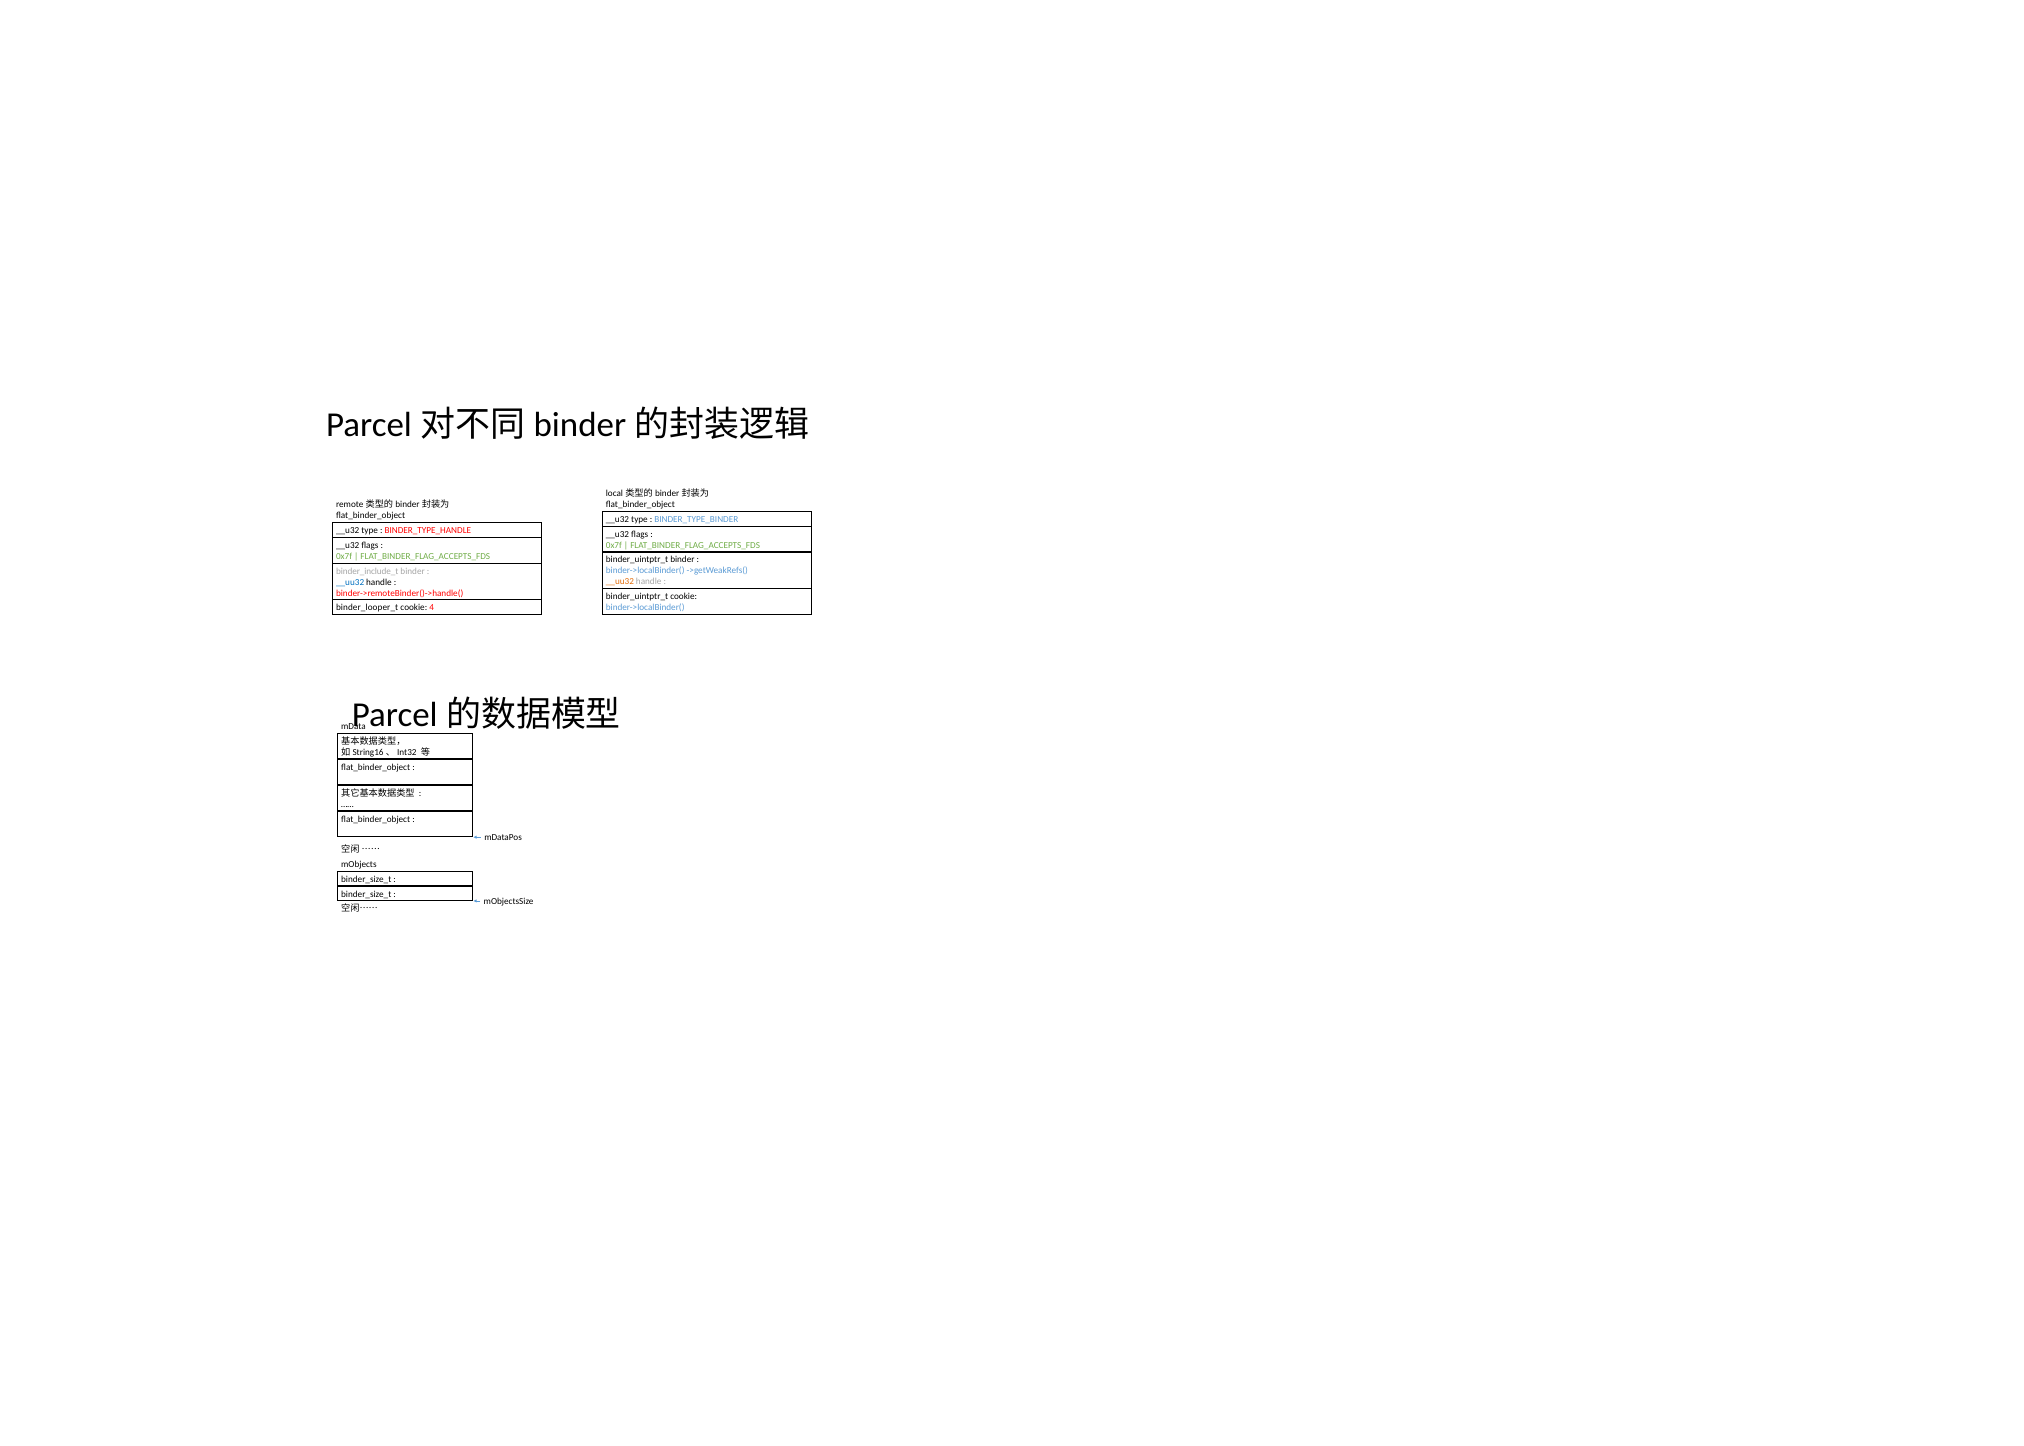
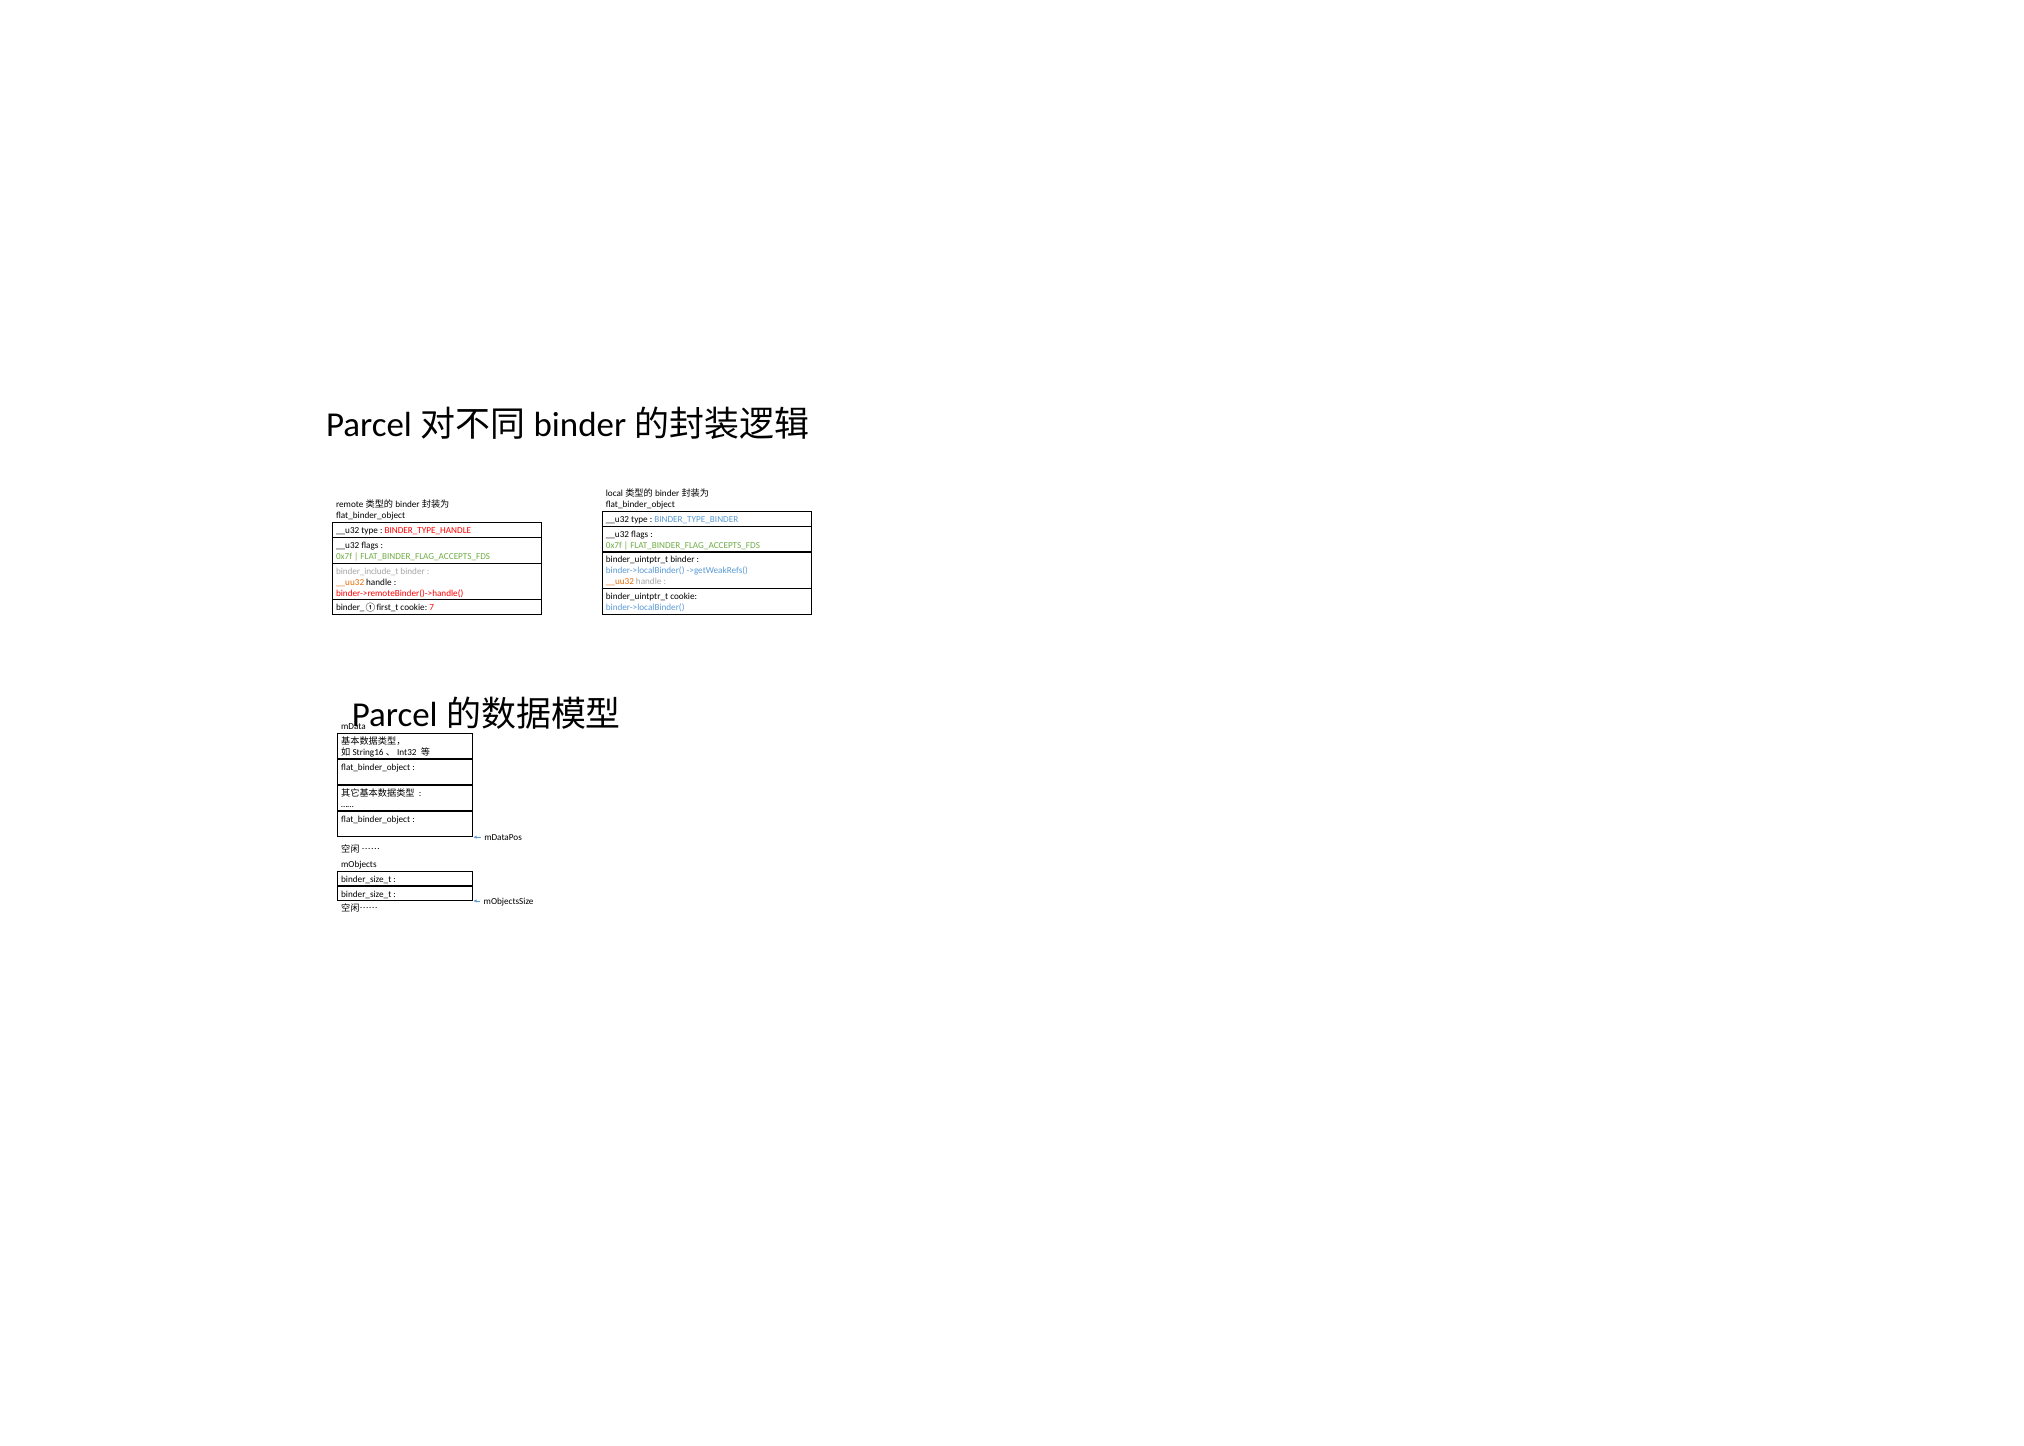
__uu32 at (350, 582) colour: blue -> orange
binder_looper_t: binder_looper_t -> binder_①first_t
4: 4 -> 7
